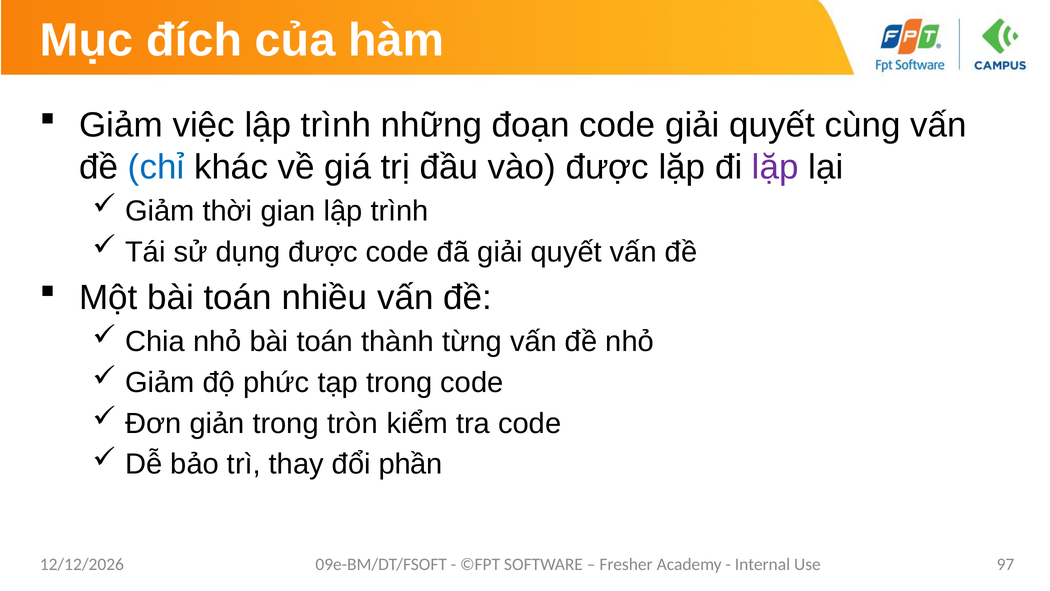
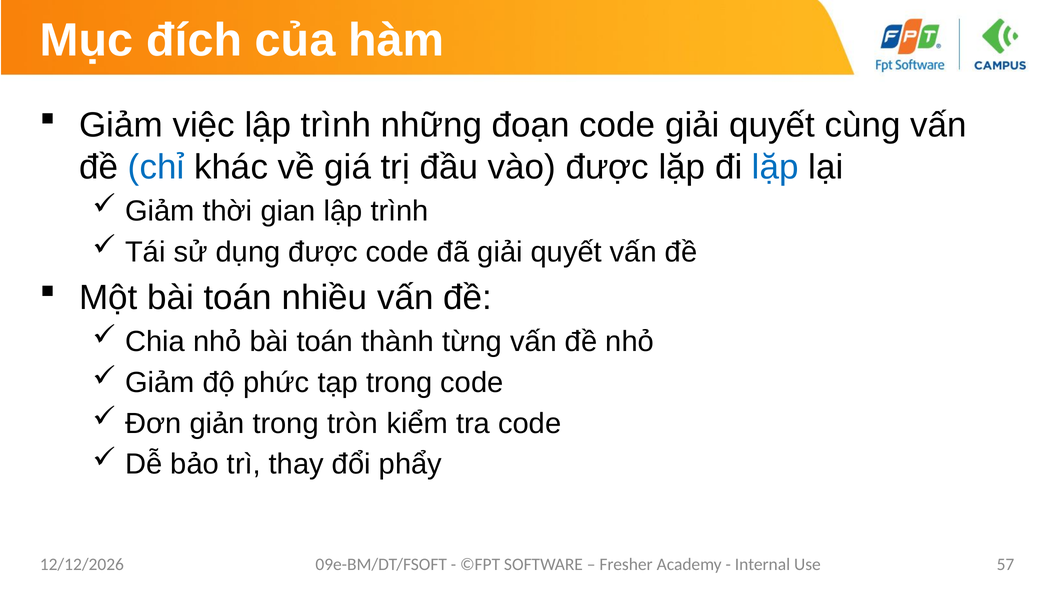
lặp at (775, 167) colour: purple -> blue
phần: phần -> phẩy
97: 97 -> 57
